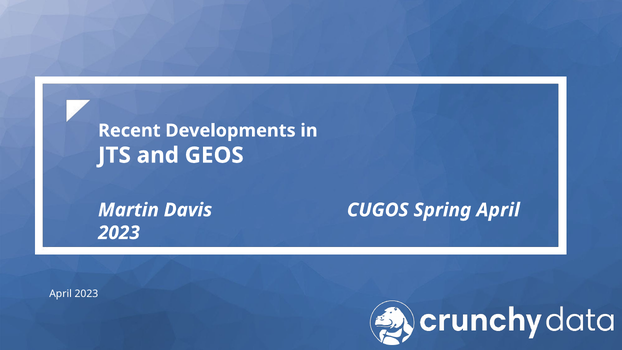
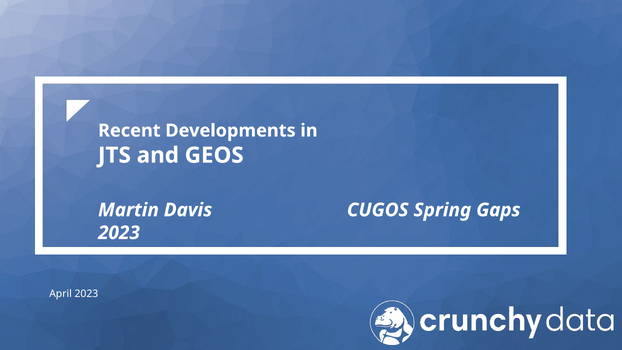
Spring April: April -> Gaps
